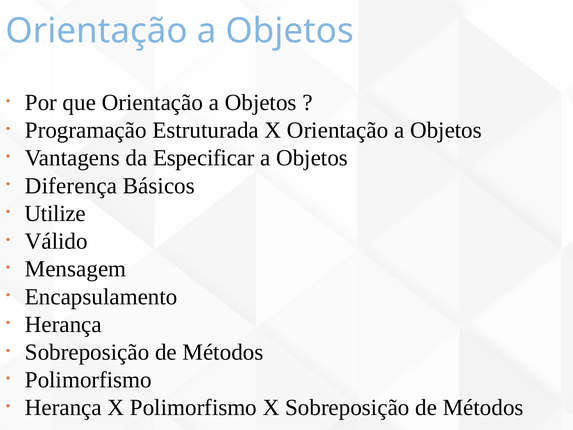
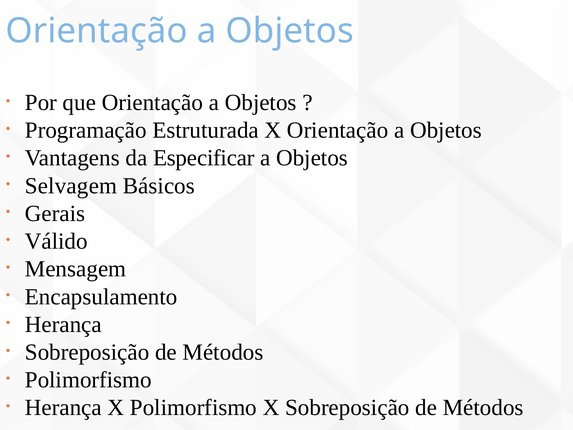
Diferença: Diferença -> Selvagem
Utilize: Utilize -> Gerais
